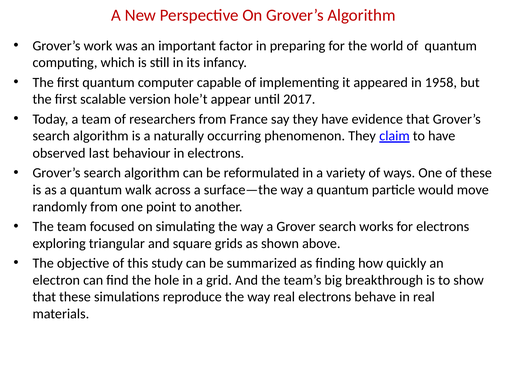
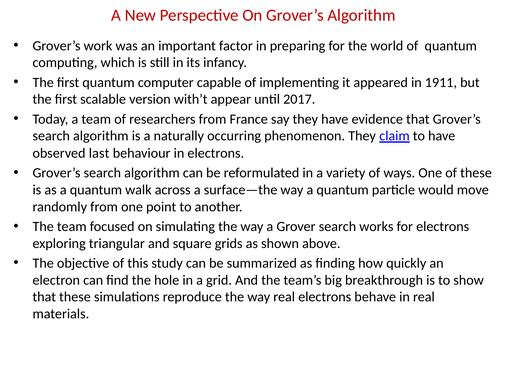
1958: 1958 -> 1911
hole’t: hole’t -> with’t
